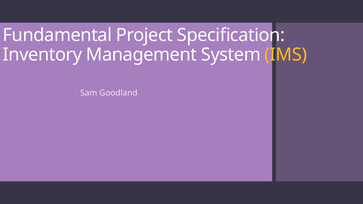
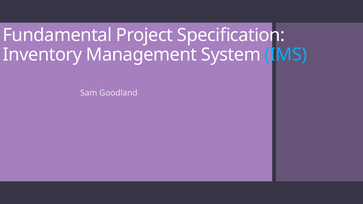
IMS colour: yellow -> light blue
